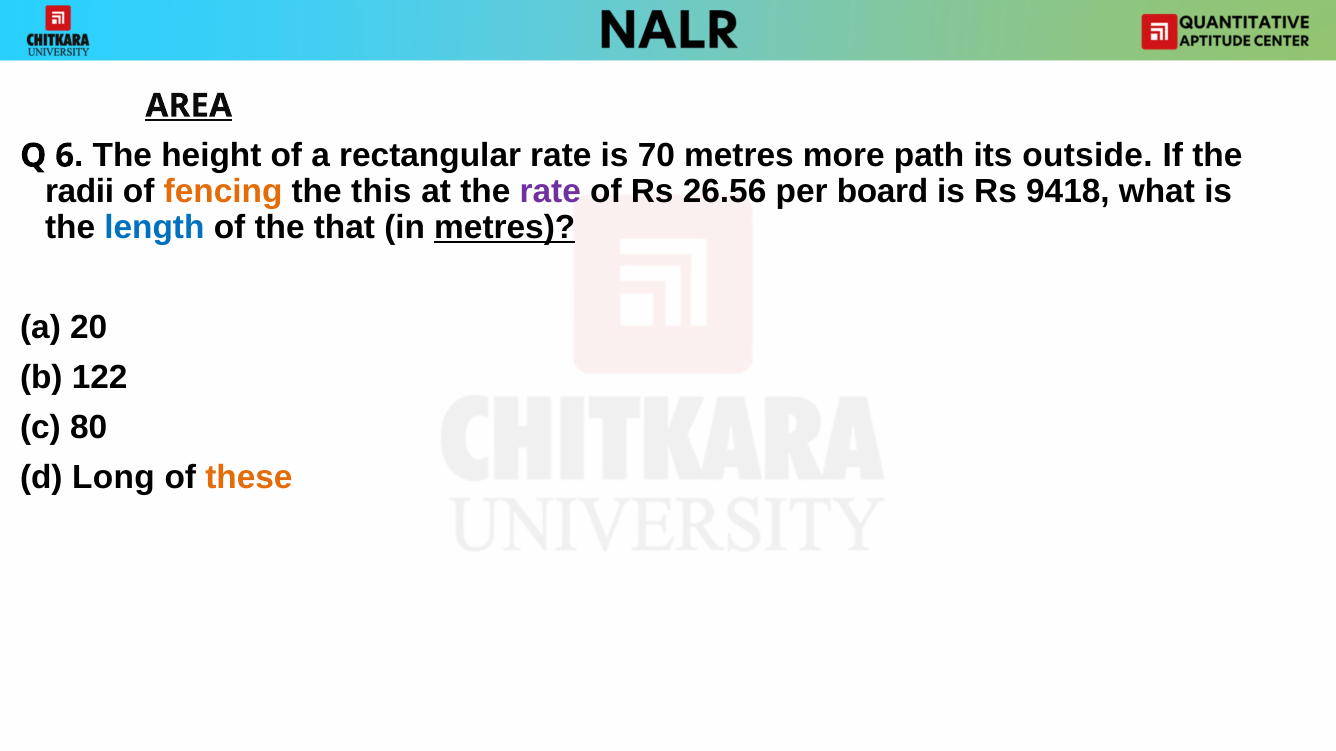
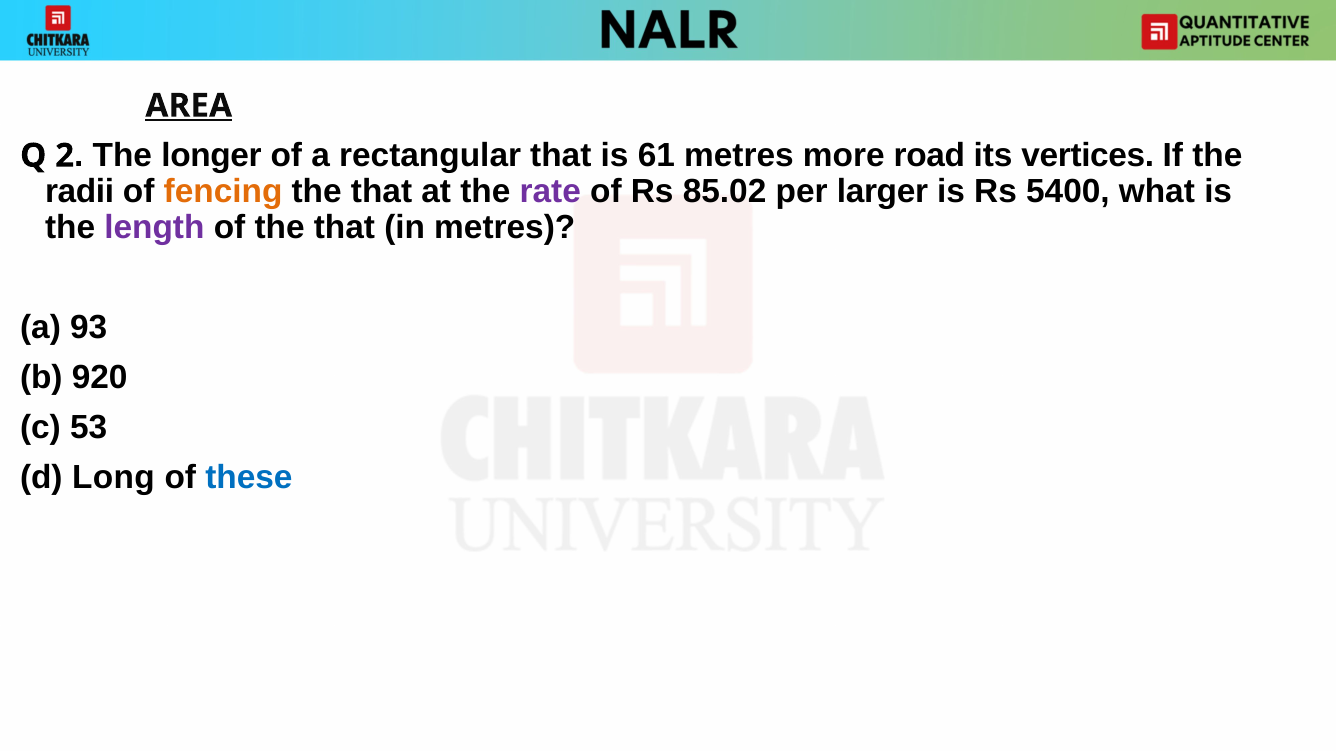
6: 6 -> 2
height: height -> longer
rectangular rate: rate -> that
70: 70 -> 61
path: path -> road
outside: outside -> vertices
this at (381, 192): this -> that
26.56: 26.56 -> 85.02
board: board -> larger
9418: 9418 -> 5400
length colour: blue -> purple
metres at (505, 228) underline: present -> none
20: 20 -> 93
122: 122 -> 920
80: 80 -> 53
these colour: orange -> blue
